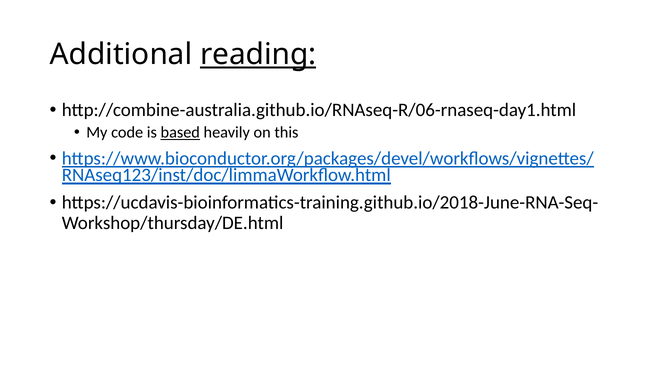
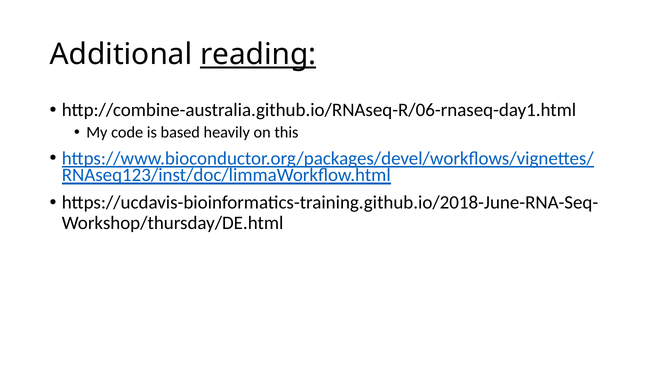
based underline: present -> none
